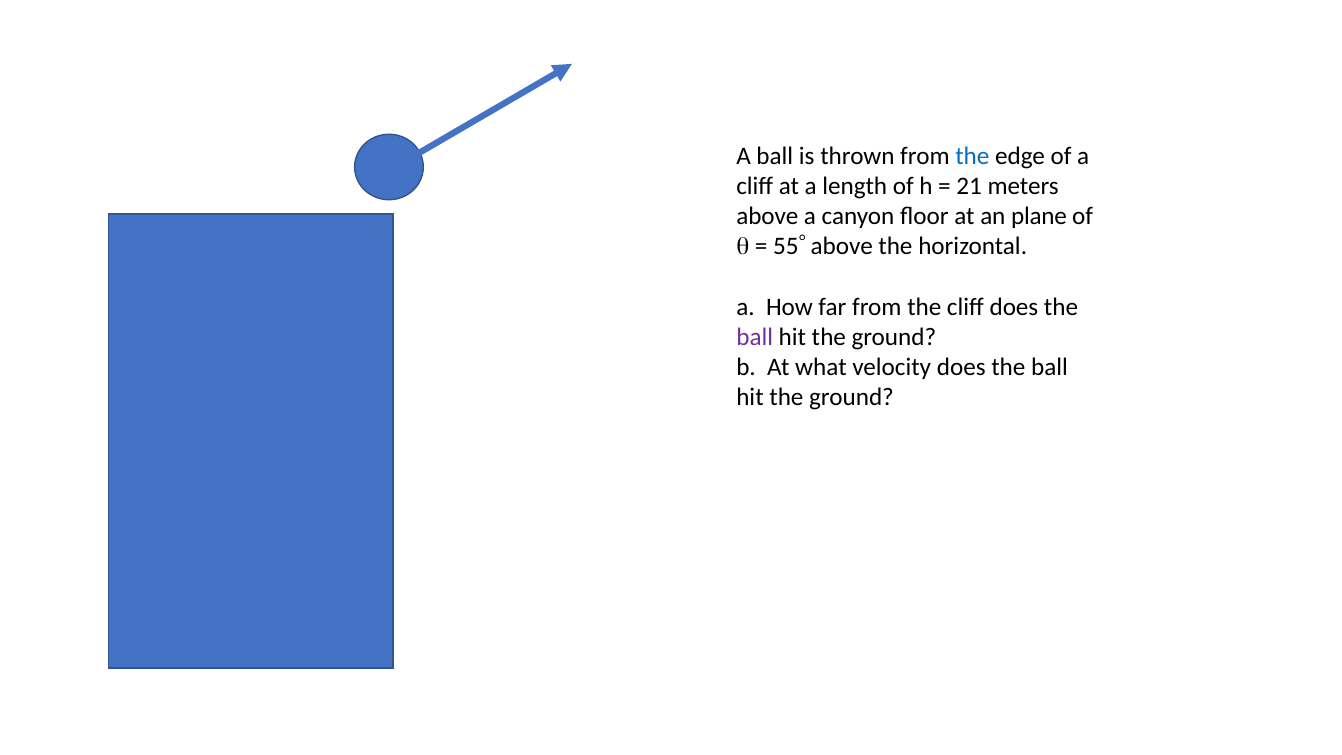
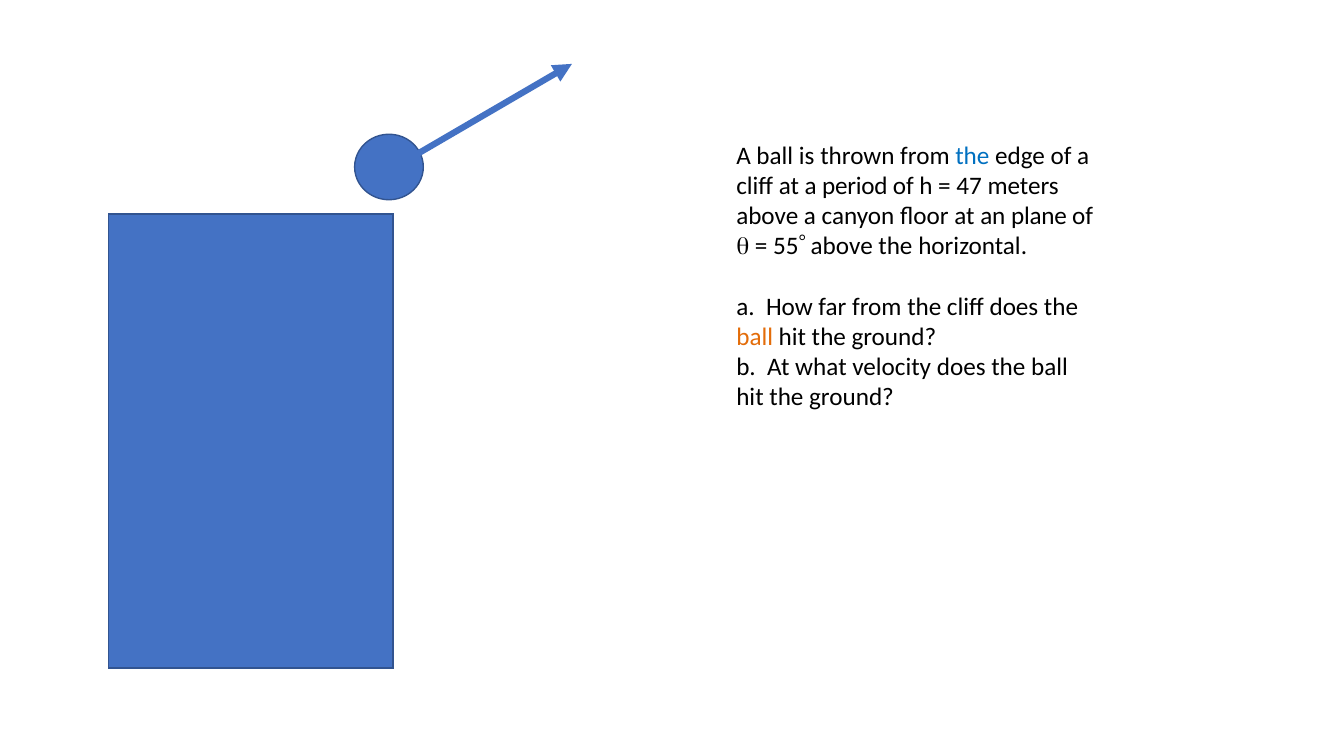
length: length -> period
21: 21 -> 47
ball at (755, 337) colour: purple -> orange
